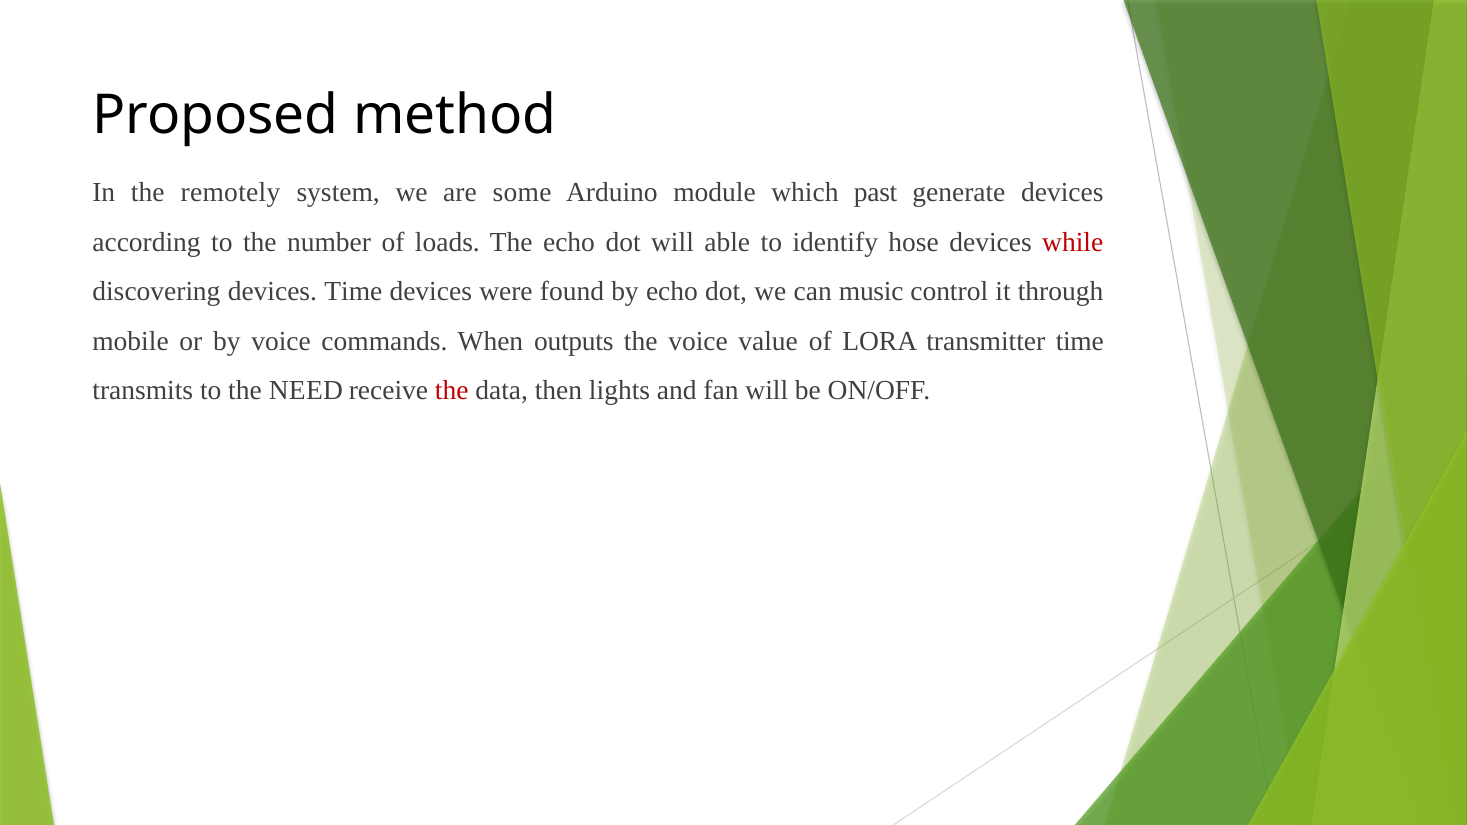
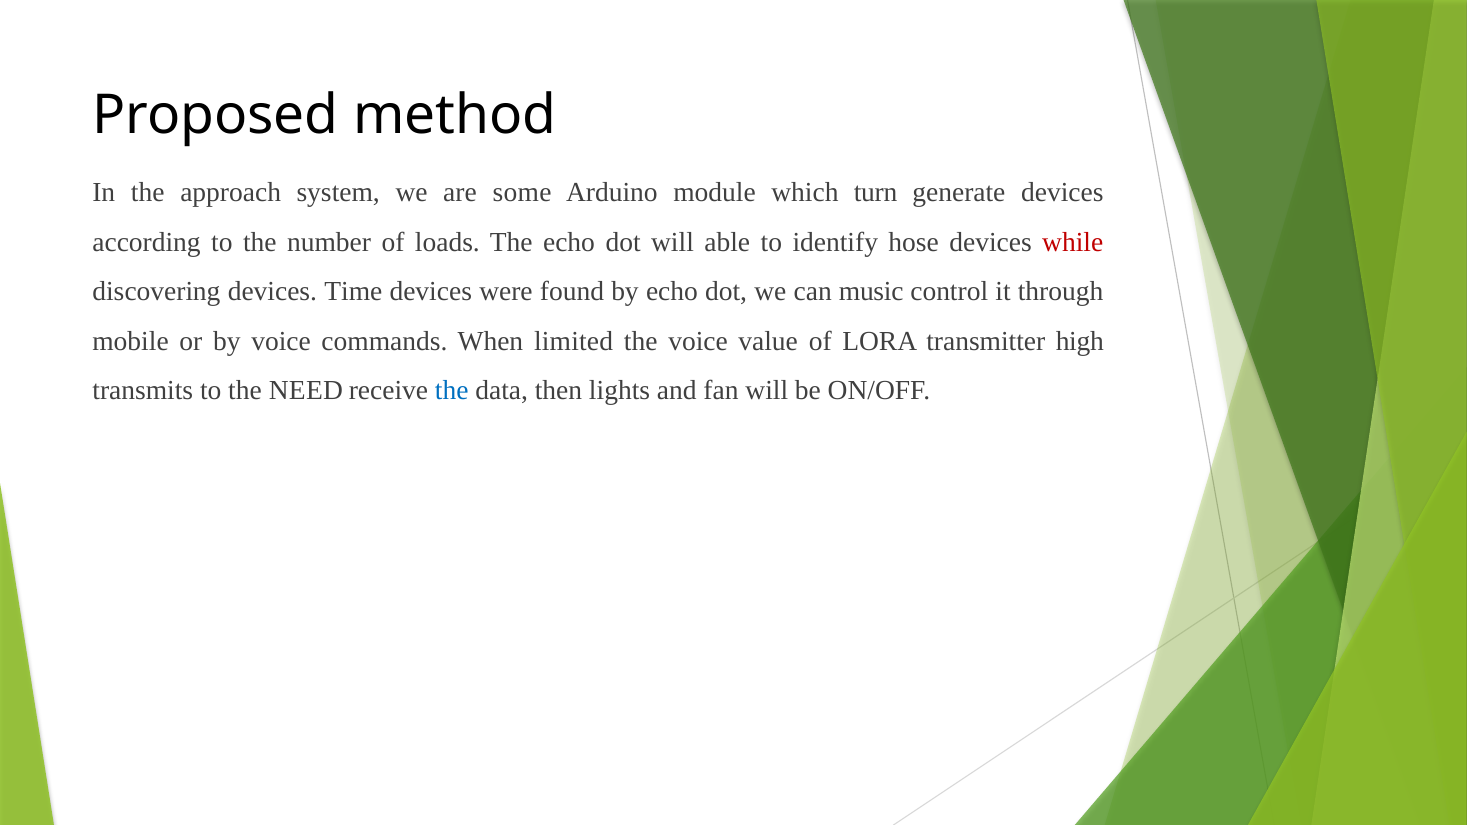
remotely: remotely -> approach
past: past -> turn
outputs: outputs -> limited
transmitter time: time -> high
the at (452, 391) colour: red -> blue
